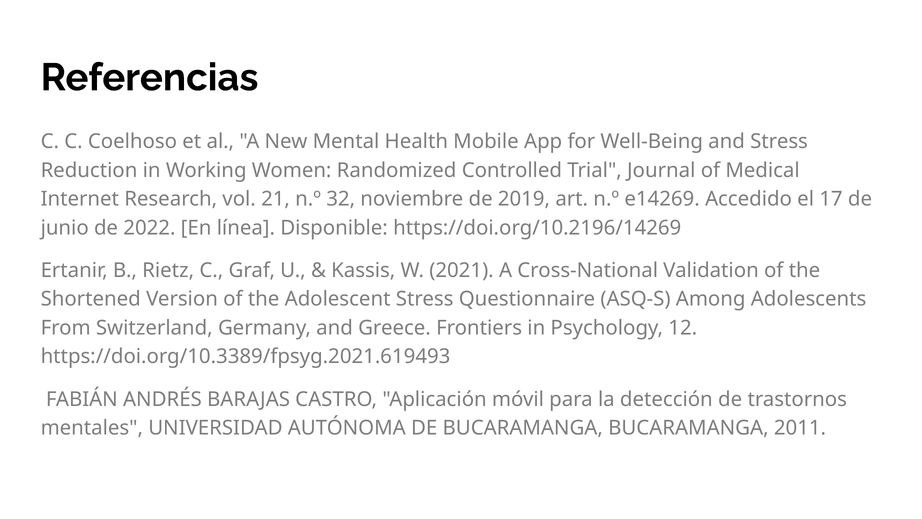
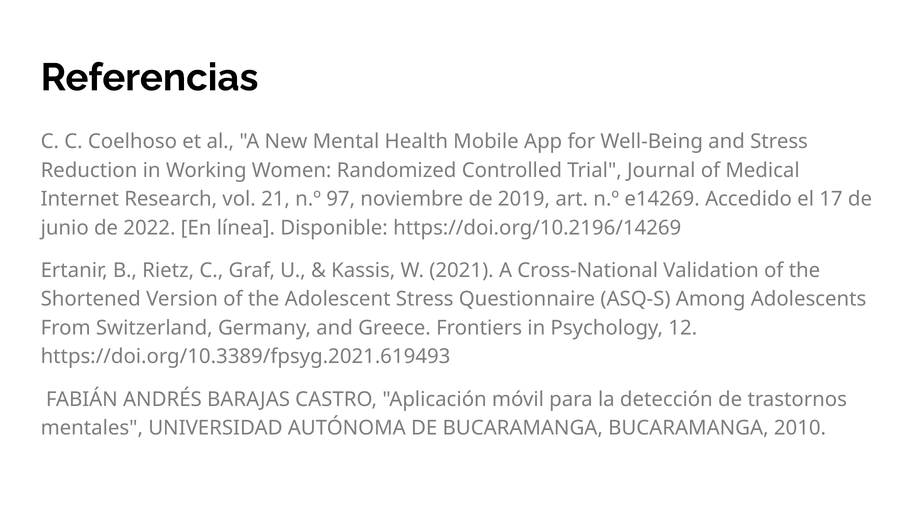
32: 32 -> 97
2011: 2011 -> 2010
